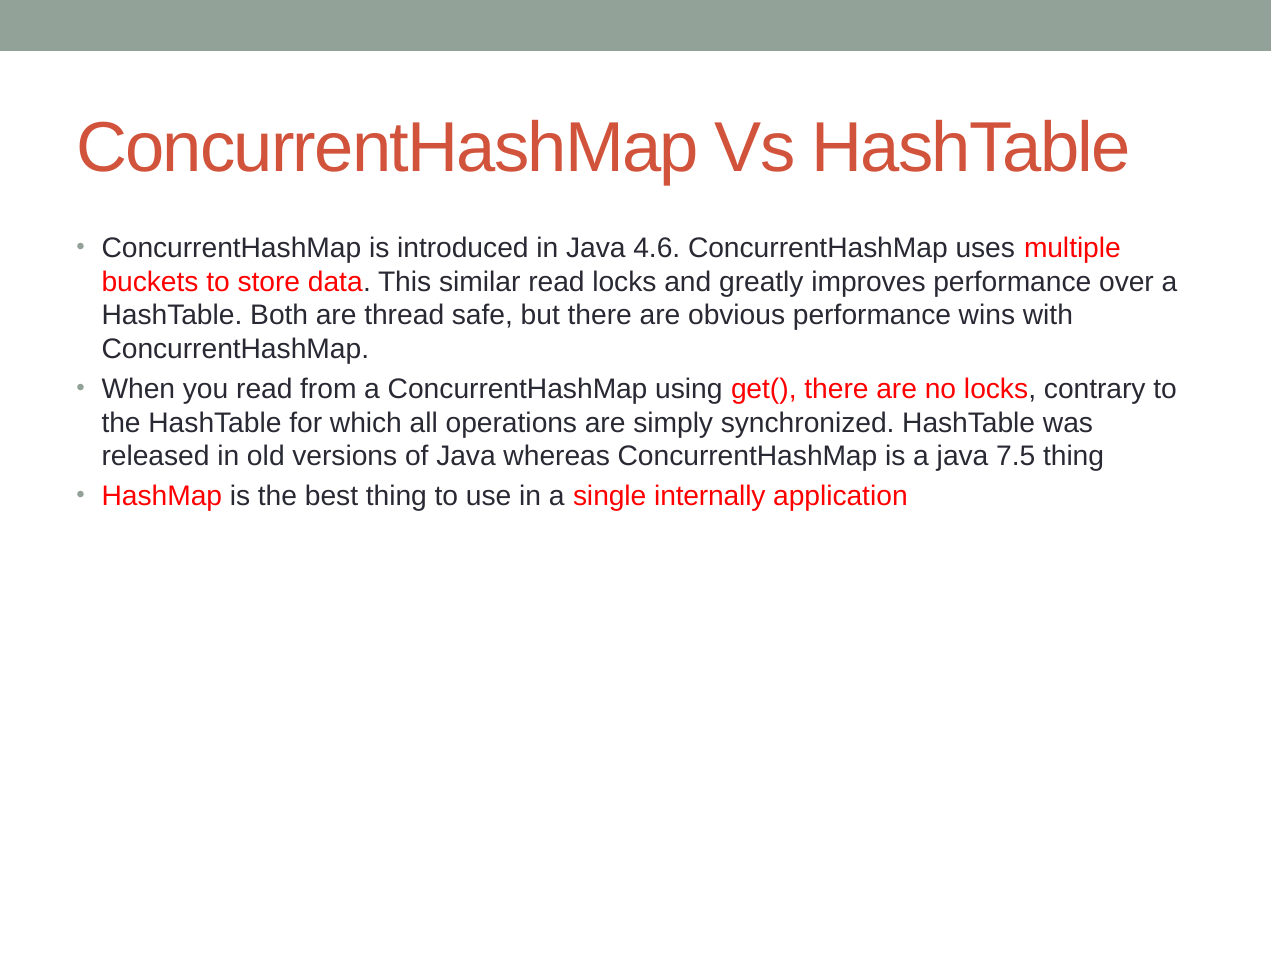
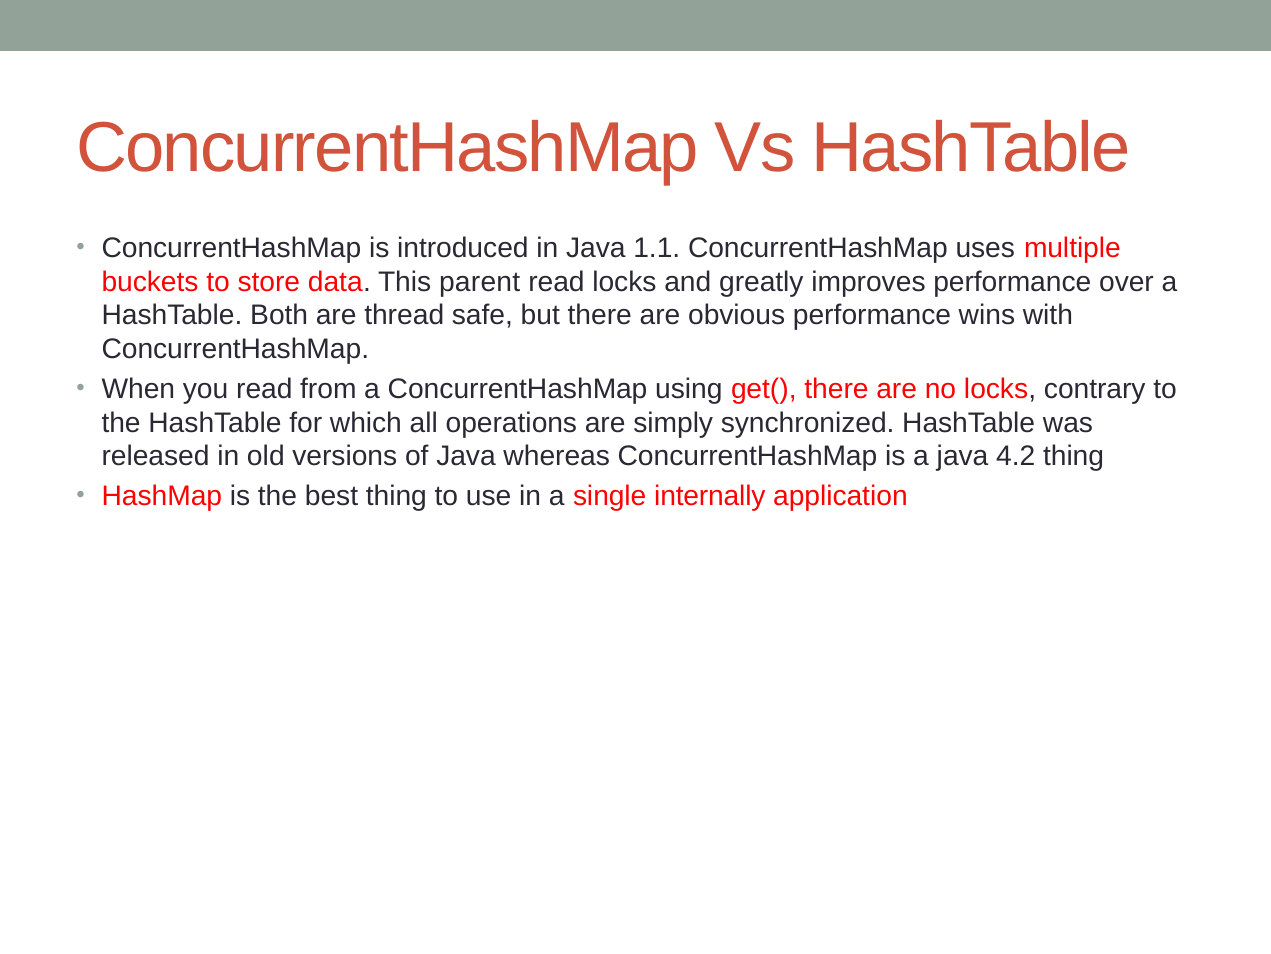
4.6: 4.6 -> 1.1
similar: similar -> parent
7.5: 7.5 -> 4.2
